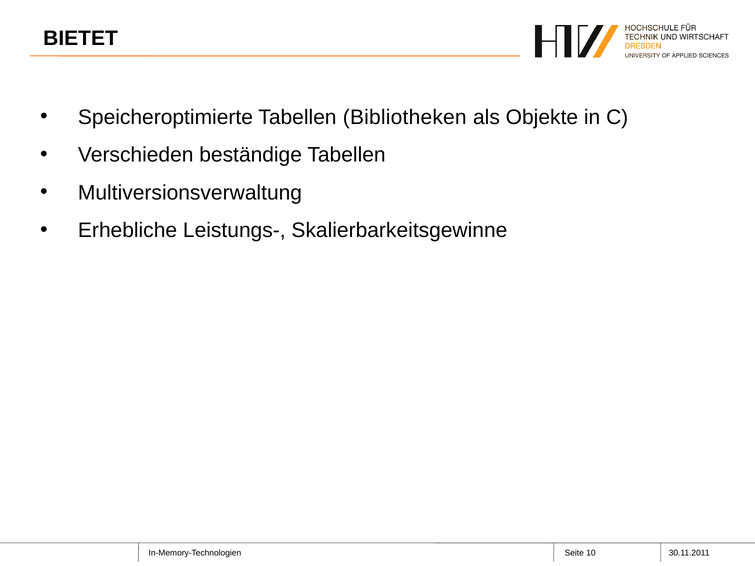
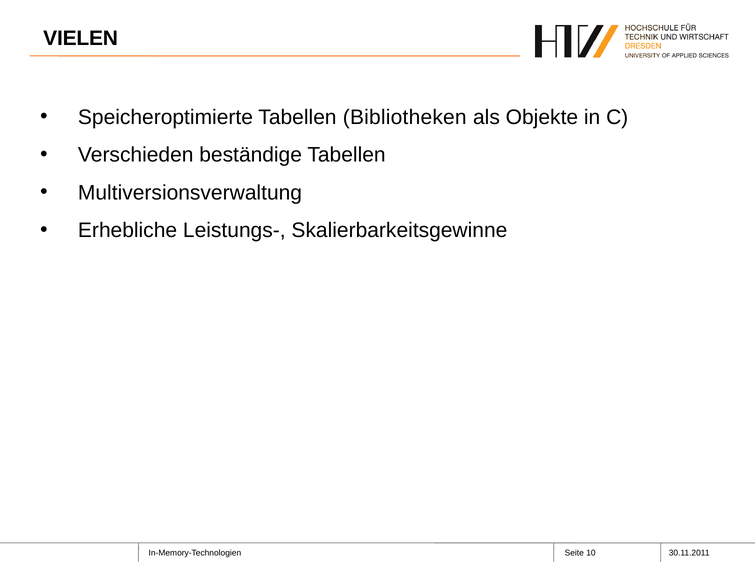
BIETET: BIETET -> VIELEN
